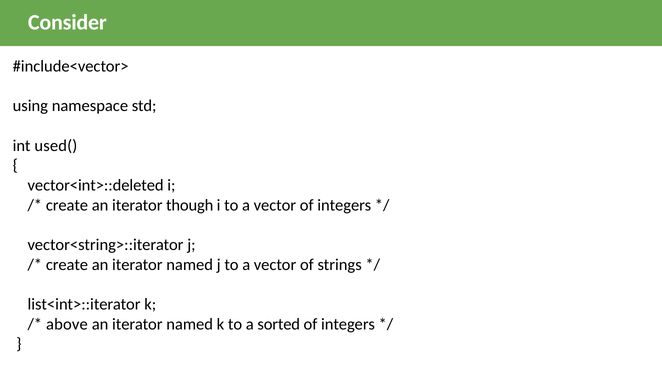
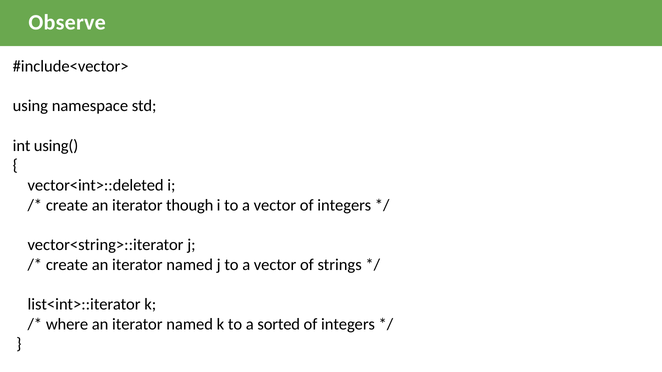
Consider: Consider -> Observe
used(: used( -> using(
above: above -> where
